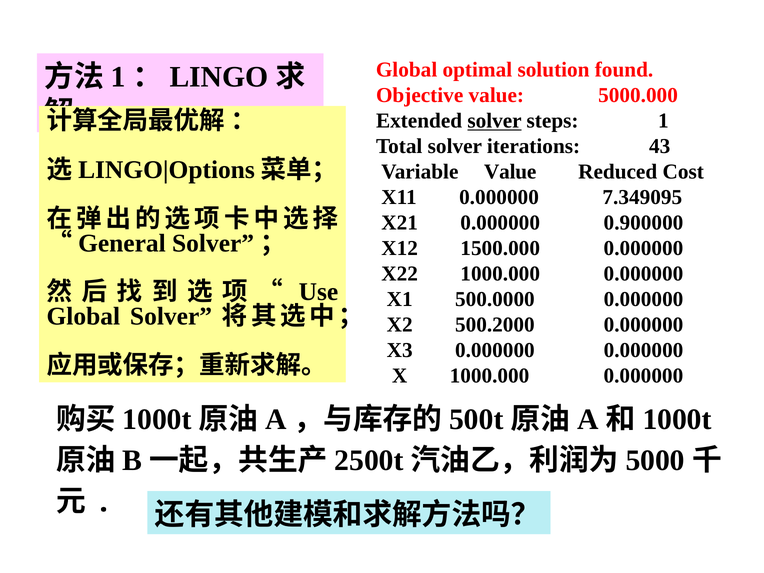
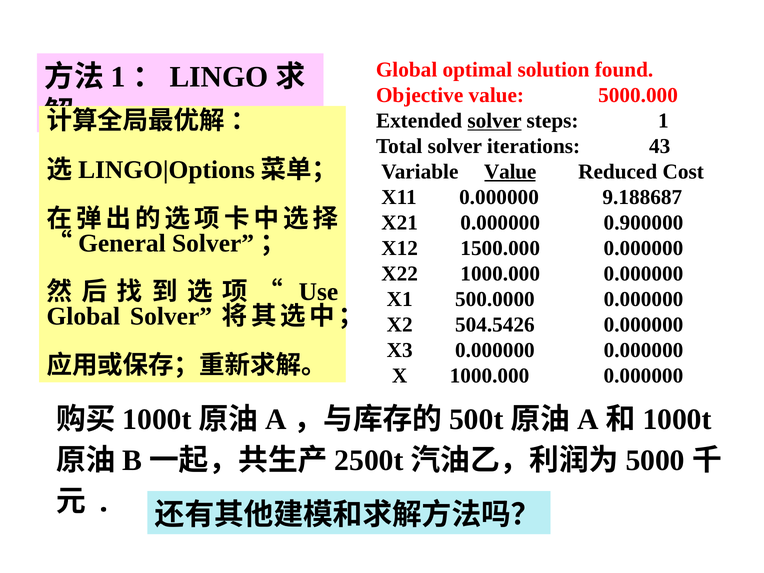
Value at (510, 172) underline: none -> present
7.349095: 7.349095 -> 9.188687
500.2000: 500.2000 -> 504.5426
